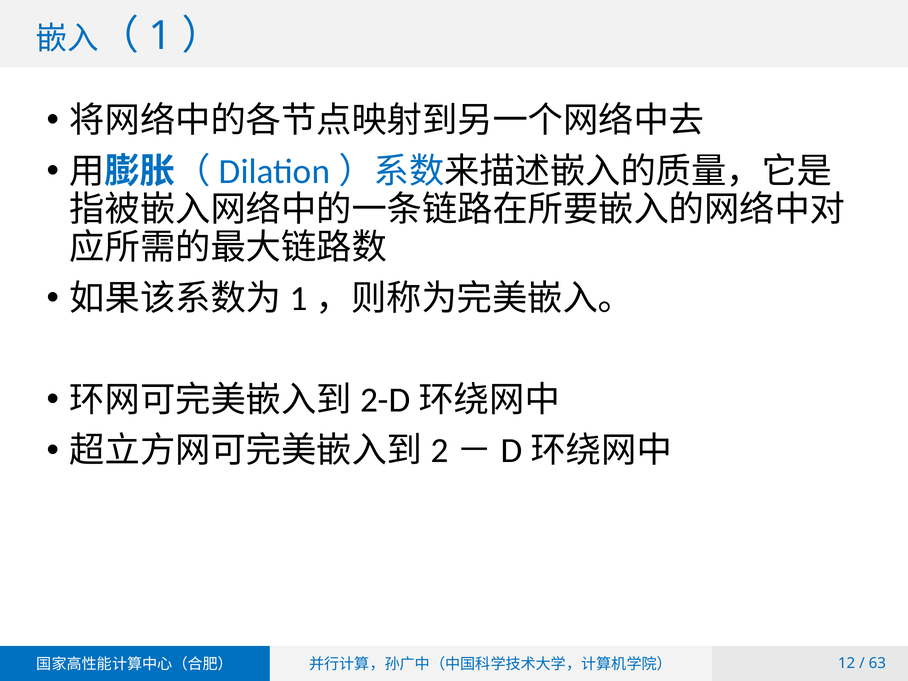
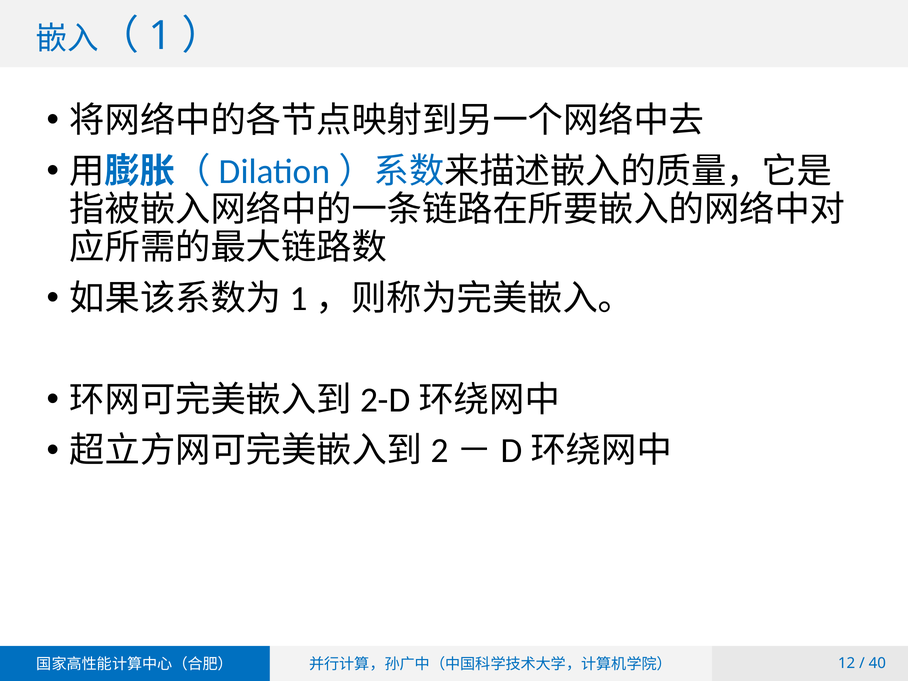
63: 63 -> 40
